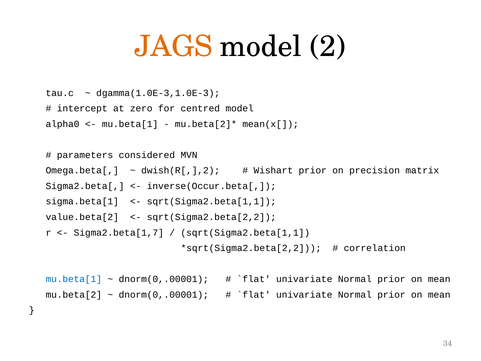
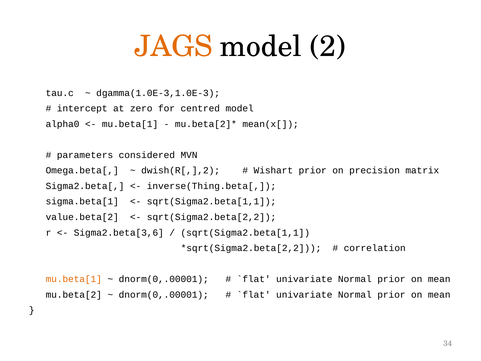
inverse(Occur.beta[: inverse(Occur.beta[ -> inverse(Thing.beta[
Sigma2.beta[1,7: Sigma2.beta[1,7 -> Sigma2.beta[3,6
mu.beta[1 at (74, 279) colour: blue -> orange
